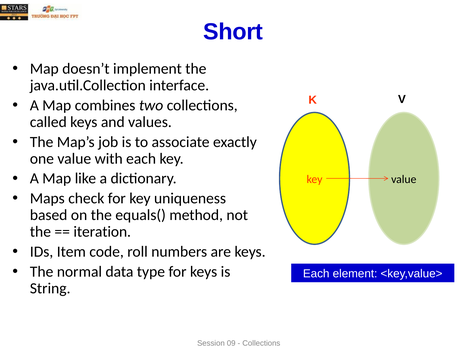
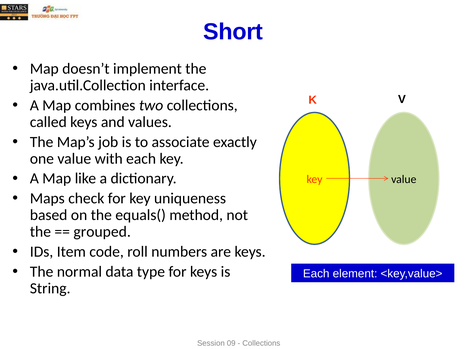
iteration: iteration -> grouped
